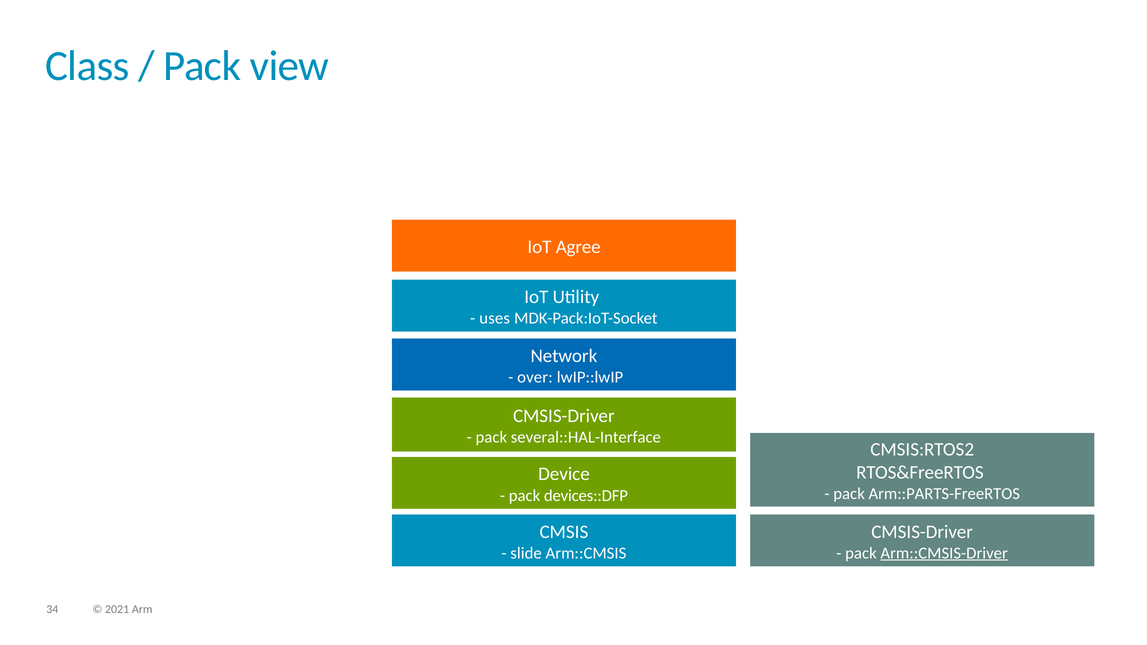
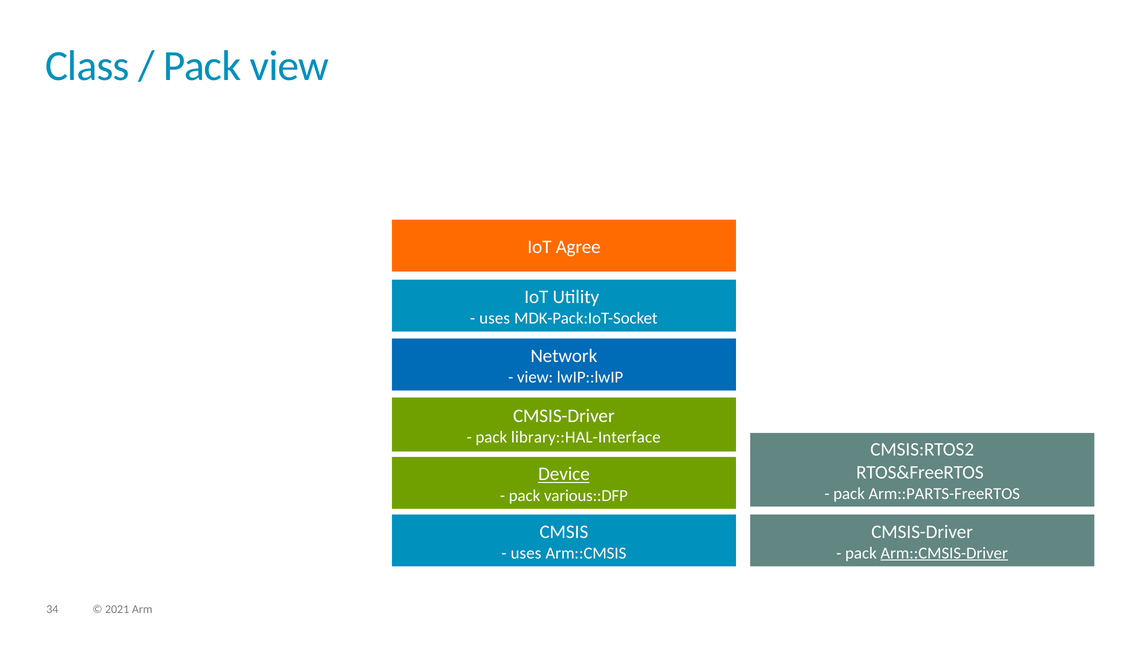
over at (535, 377): over -> view
several::HAL-Interface: several::HAL-Interface -> library::HAL-Interface
Device underline: none -> present
devices::DFP: devices::DFP -> various::DFP
slide at (526, 553): slide -> uses
